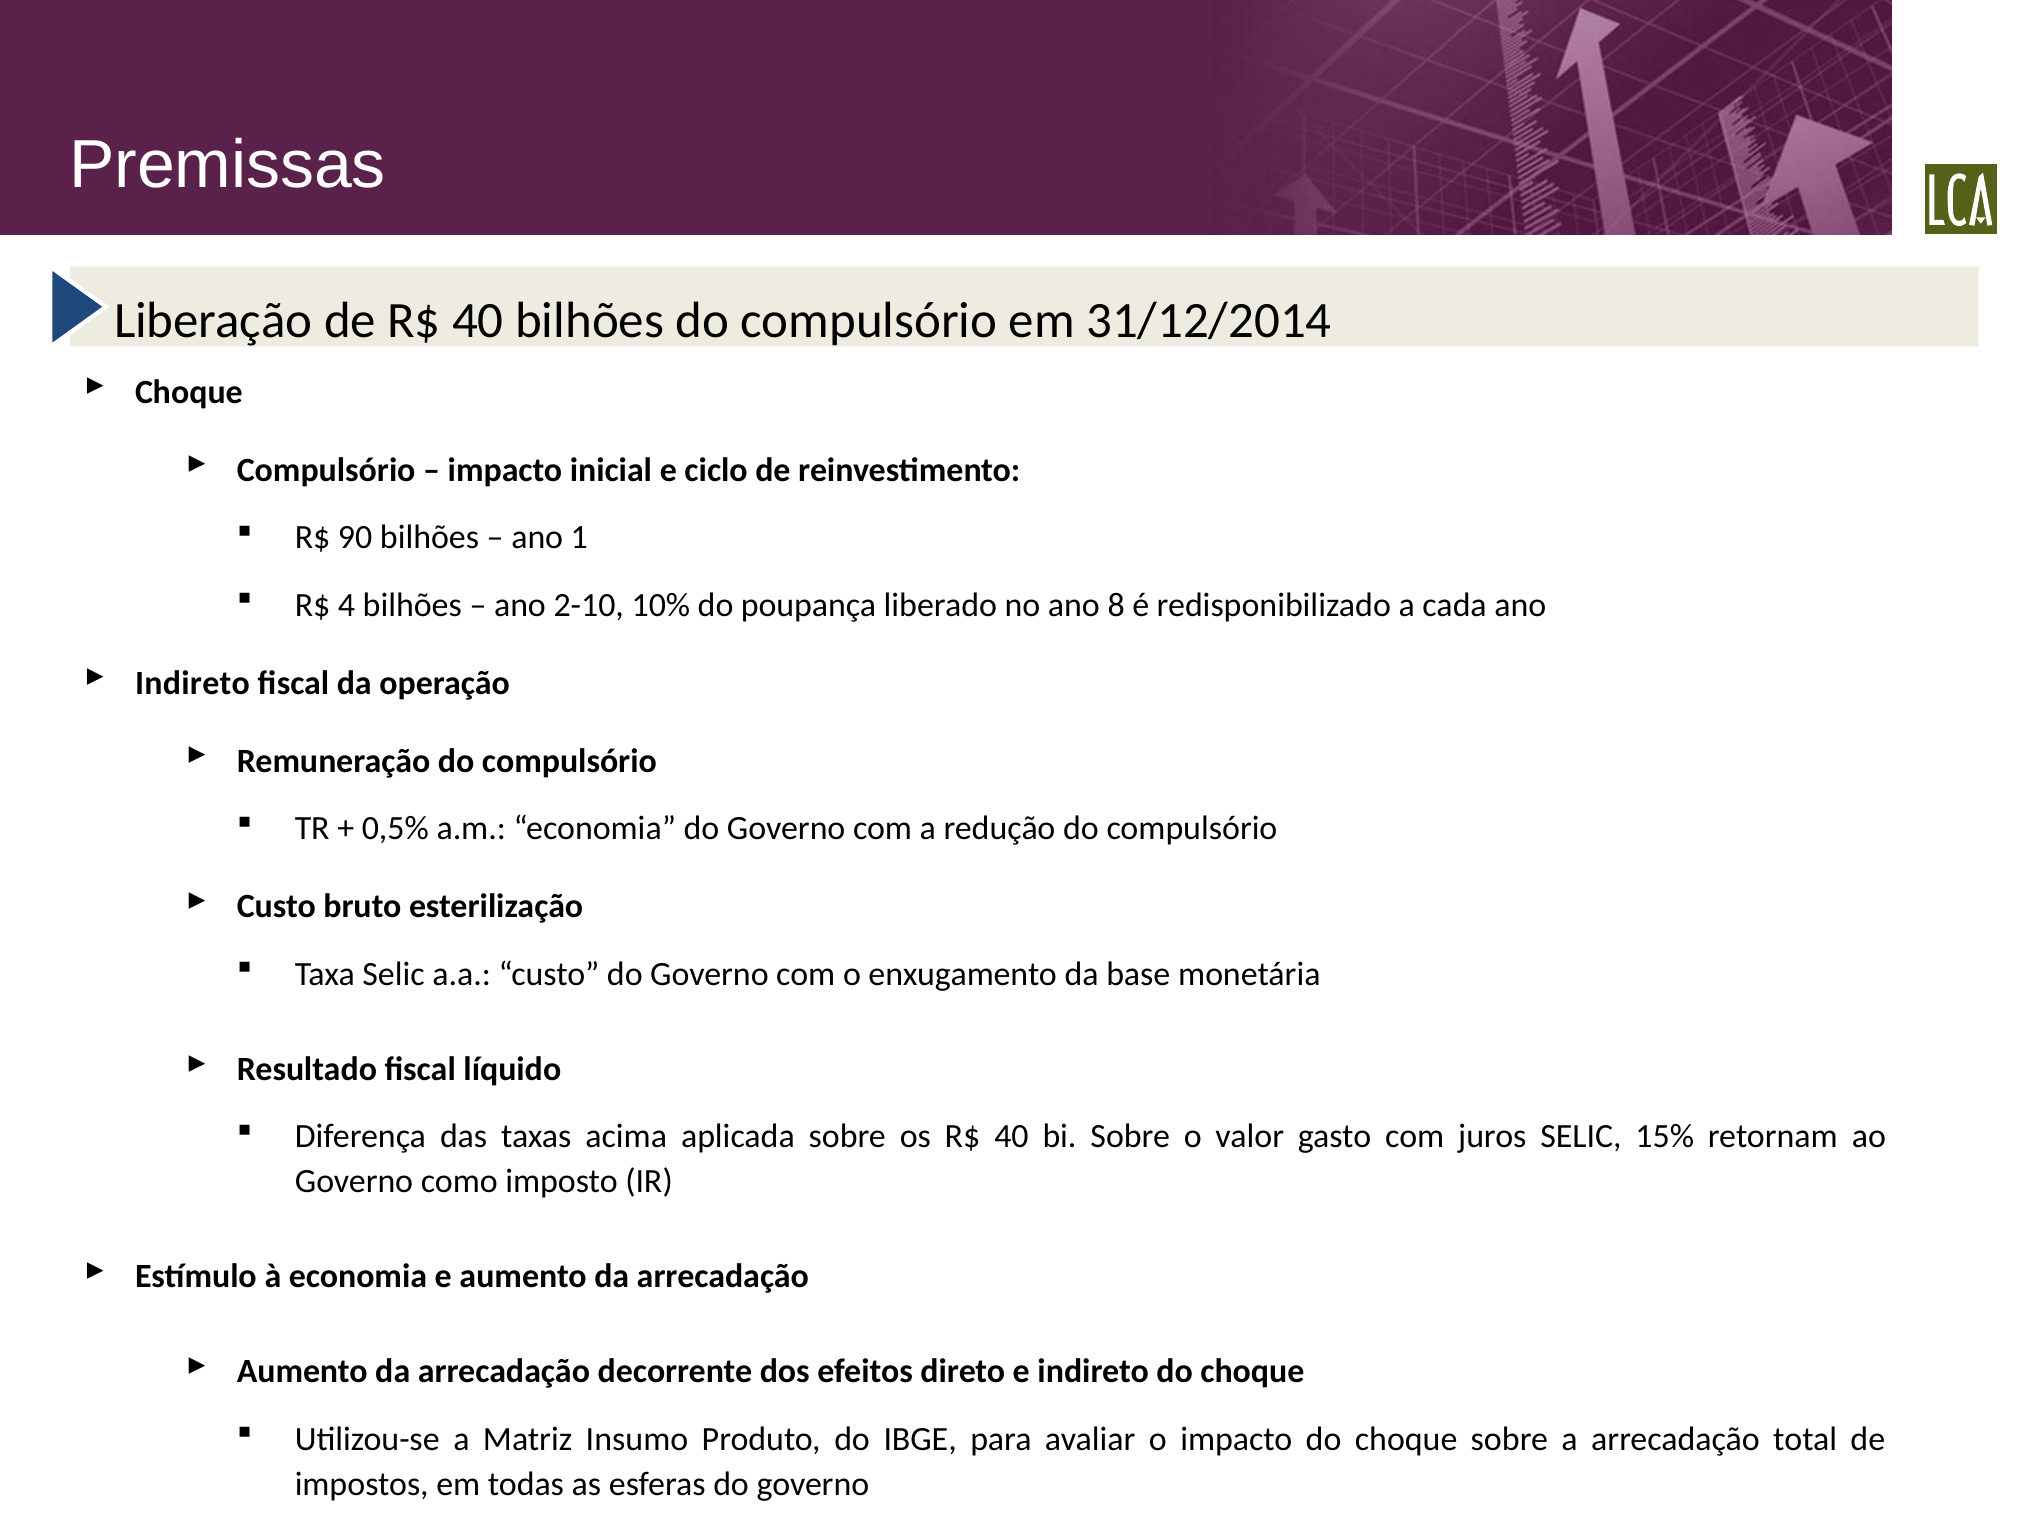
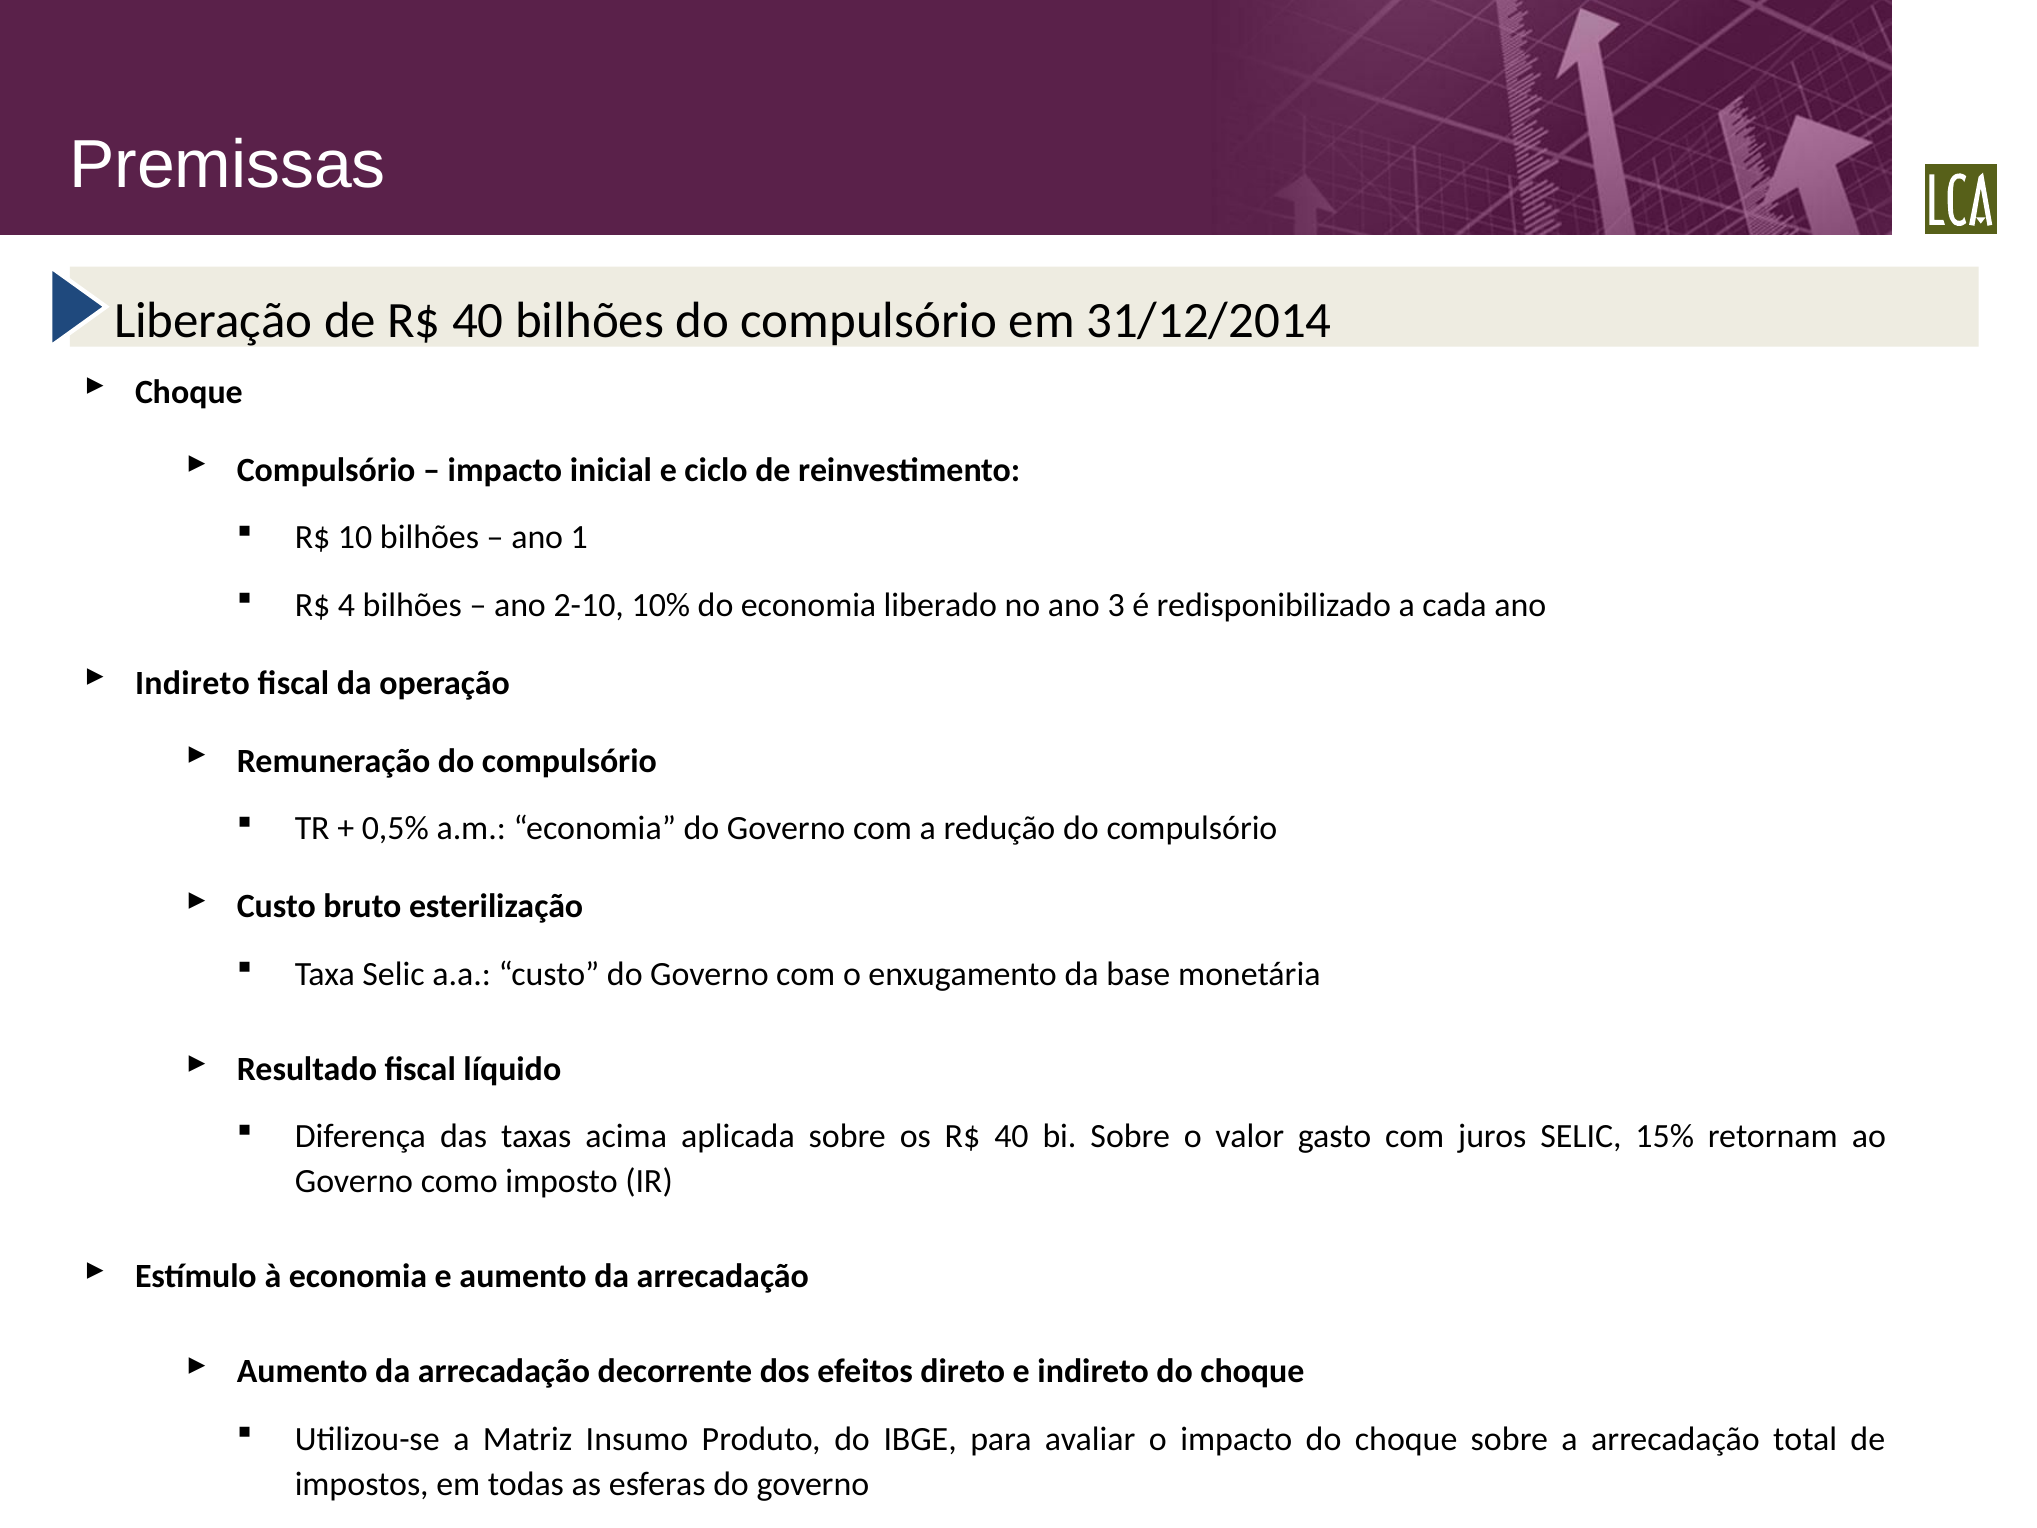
90: 90 -> 10
do poupança: poupança -> economia
8: 8 -> 3
